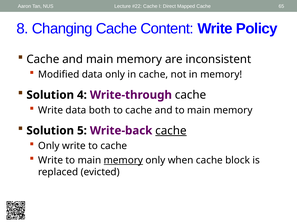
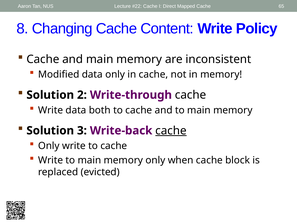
4: 4 -> 2
5: 5 -> 3
memory at (123, 160) underline: present -> none
